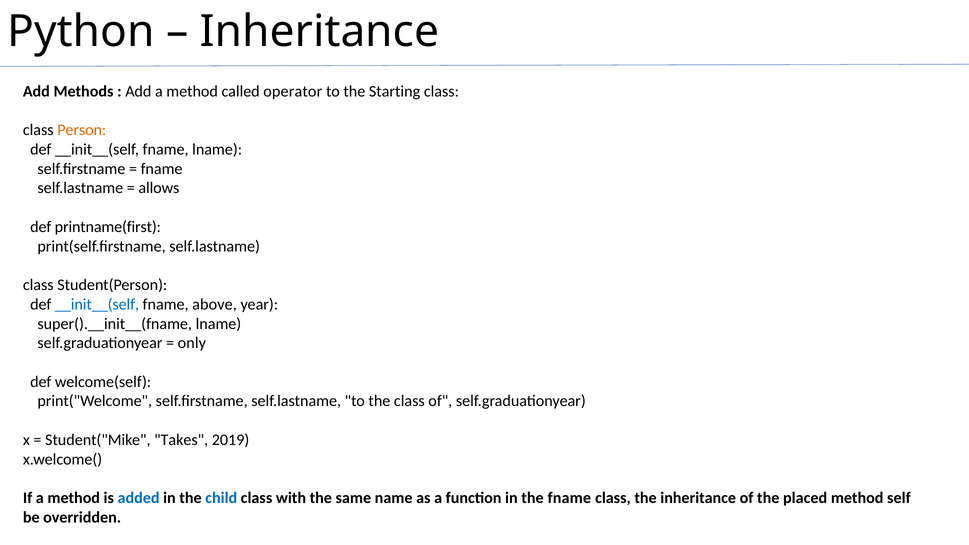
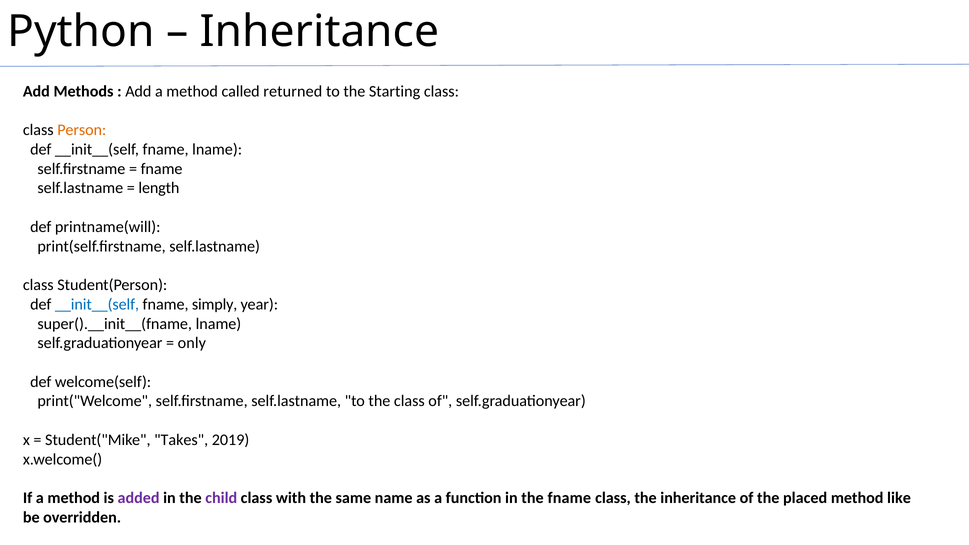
operator: operator -> returned
allows: allows -> length
printname(first: printname(first -> printname(will
above: above -> simply
added colour: blue -> purple
child colour: blue -> purple
self: self -> like
